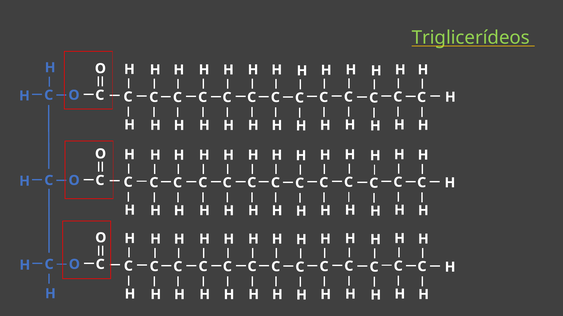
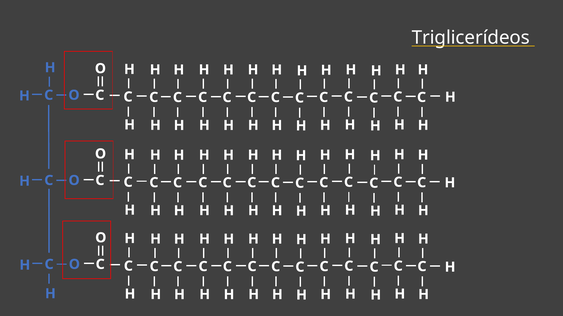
Triglicerídeos colour: light green -> white
